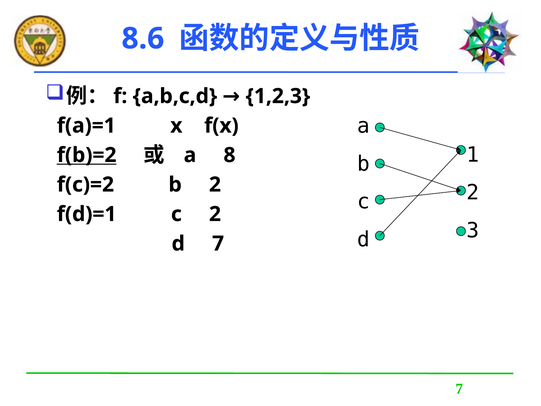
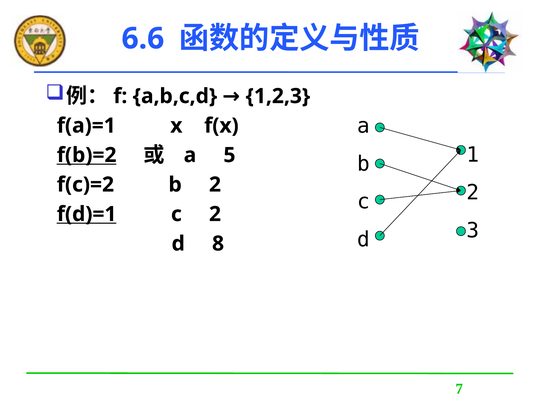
8.6: 8.6 -> 6.6
8: 8 -> 5
f(d)=1 underline: none -> present
d 7: 7 -> 8
